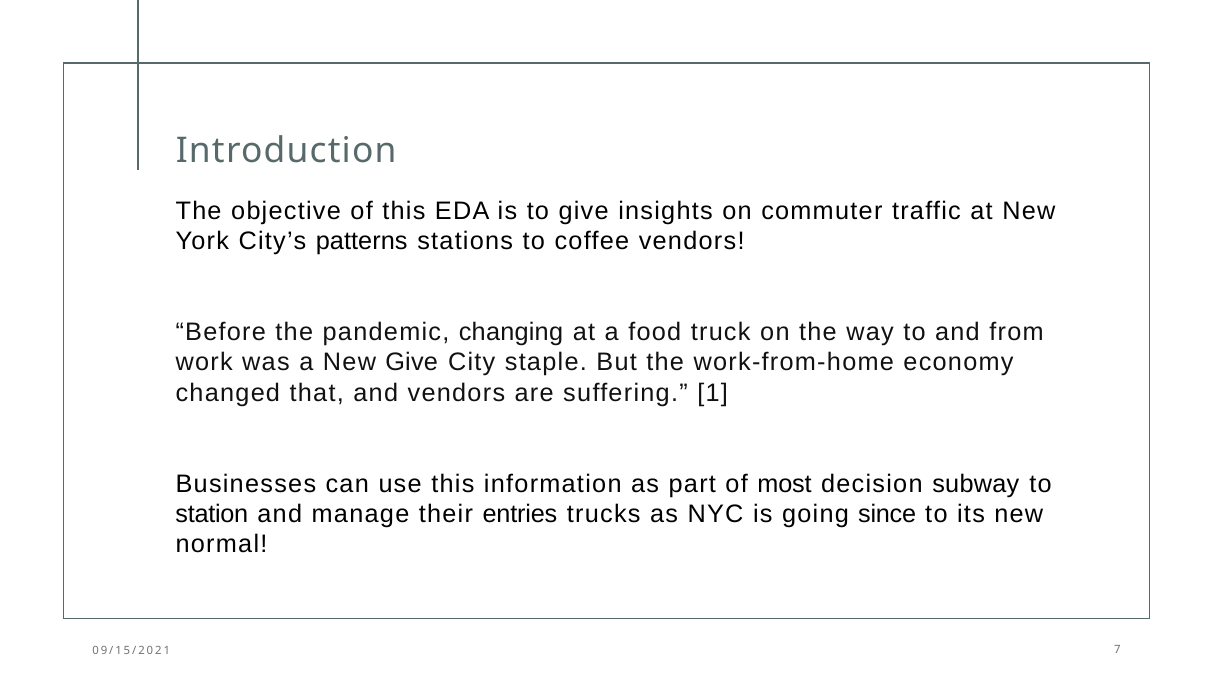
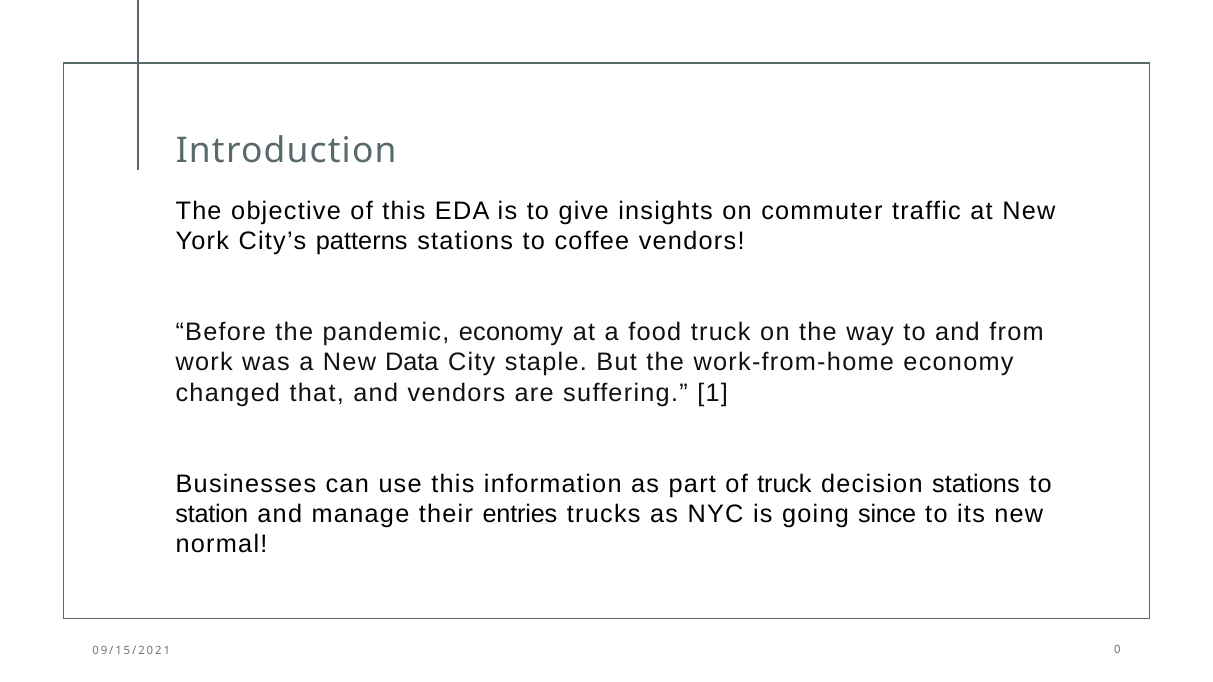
pandemic changing: changing -> economy
New Give: Give -> Data
of most: most -> truck
decision subway: subway -> stations
7: 7 -> 0
